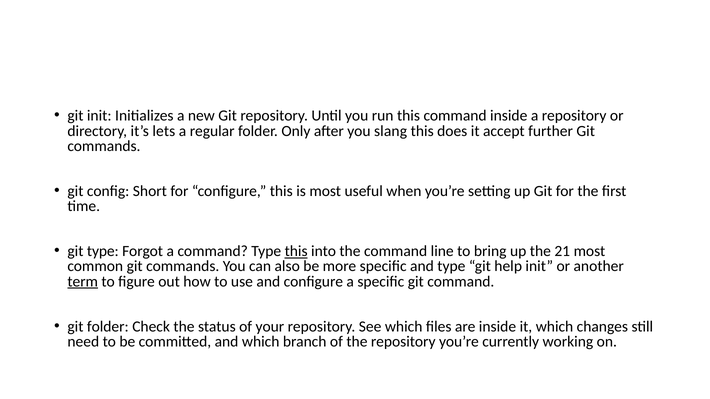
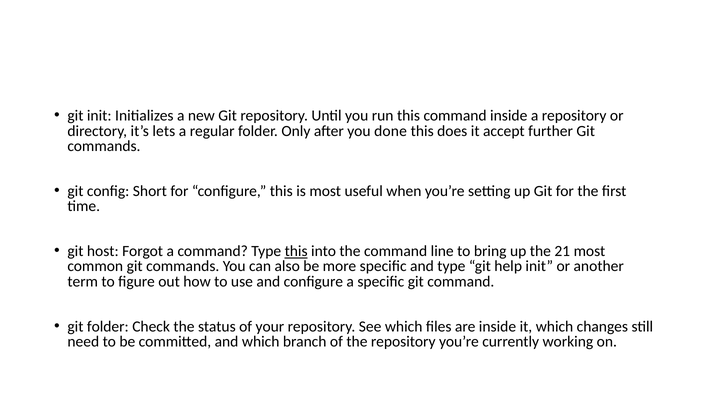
slang: slang -> done
git type: type -> host
term underline: present -> none
